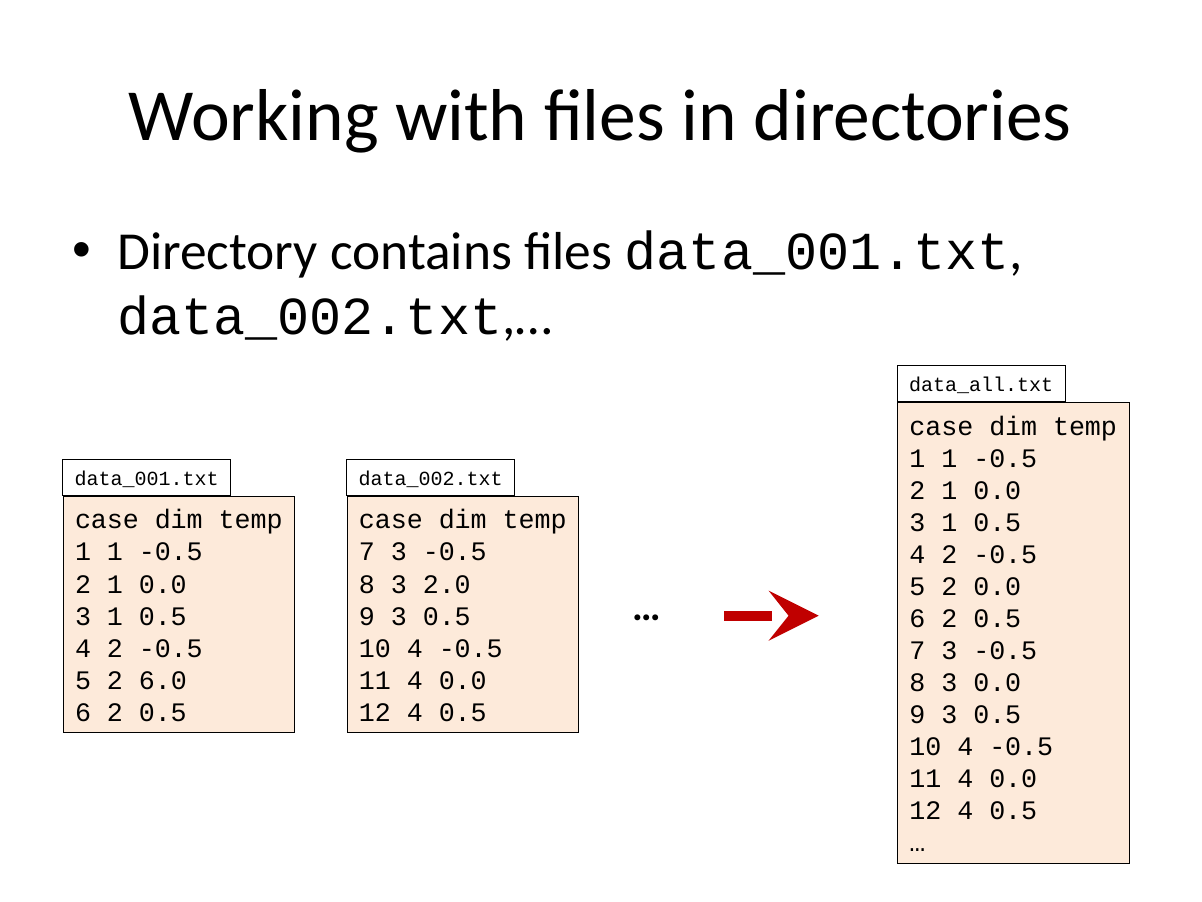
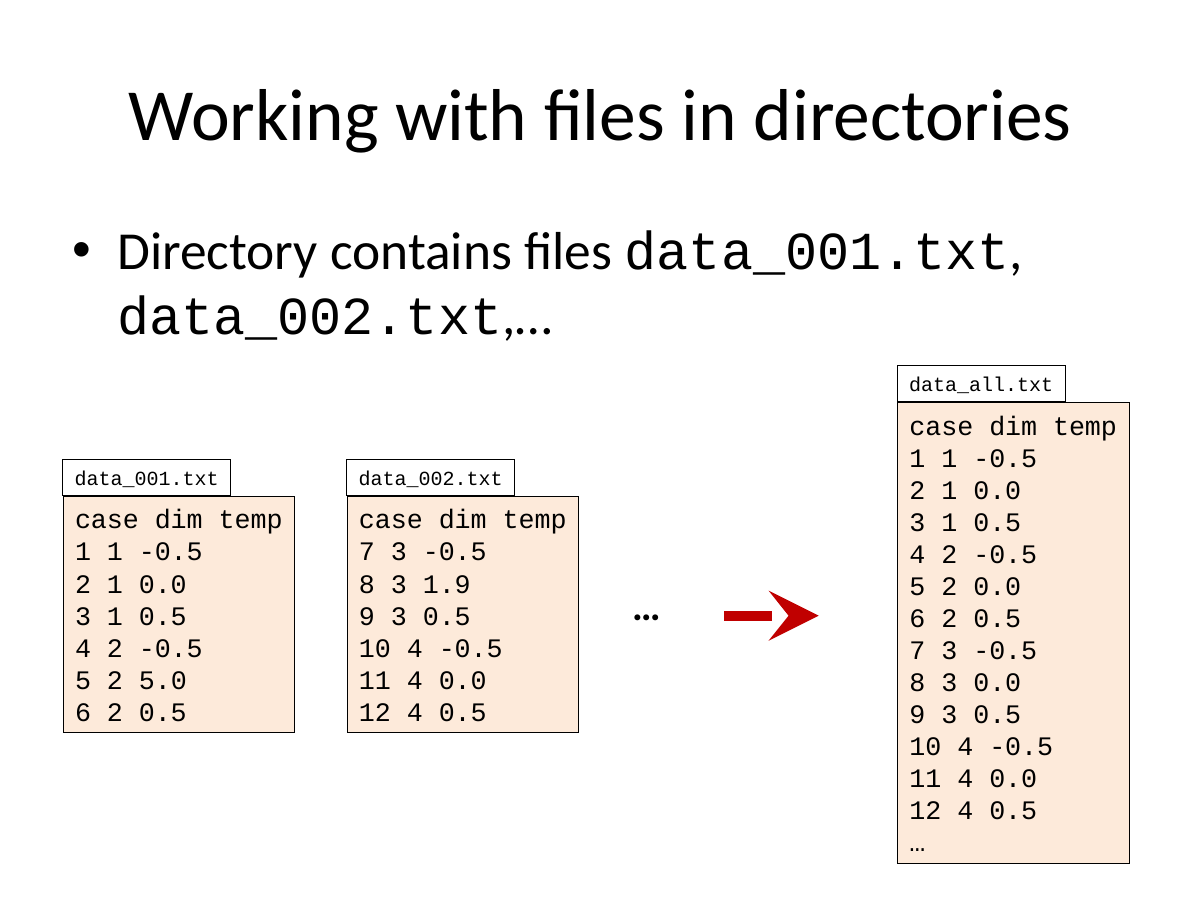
2.0: 2.0 -> 1.9
6.0: 6.0 -> 5.0
